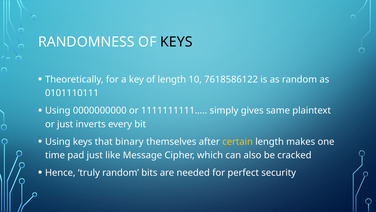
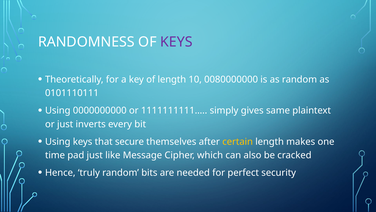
KEYS at (176, 42) colour: black -> purple
7618586122: 7618586122 -> 0080000000
binary: binary -> secure
